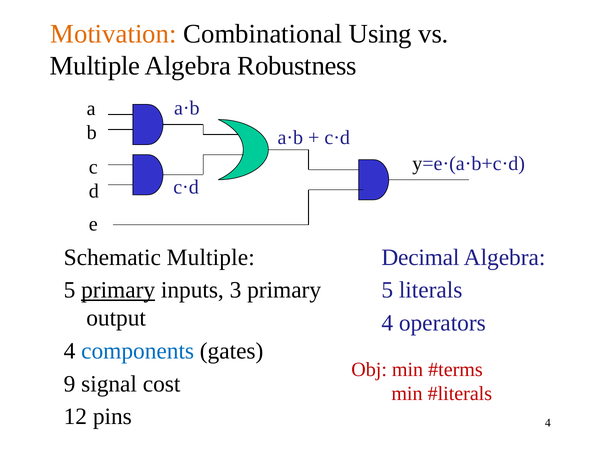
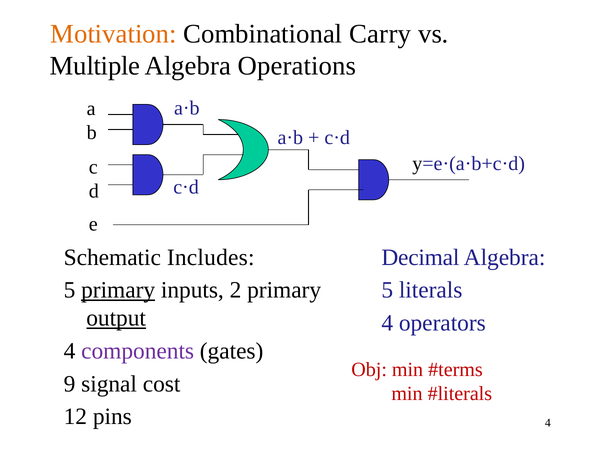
Using: Using -> Carry
Robustness: Robustness -> Operations
Schematic Multiple: Multiple -> Includes
3: 3 -> 2
output underline: none -> present
components colour: blue -> purple
